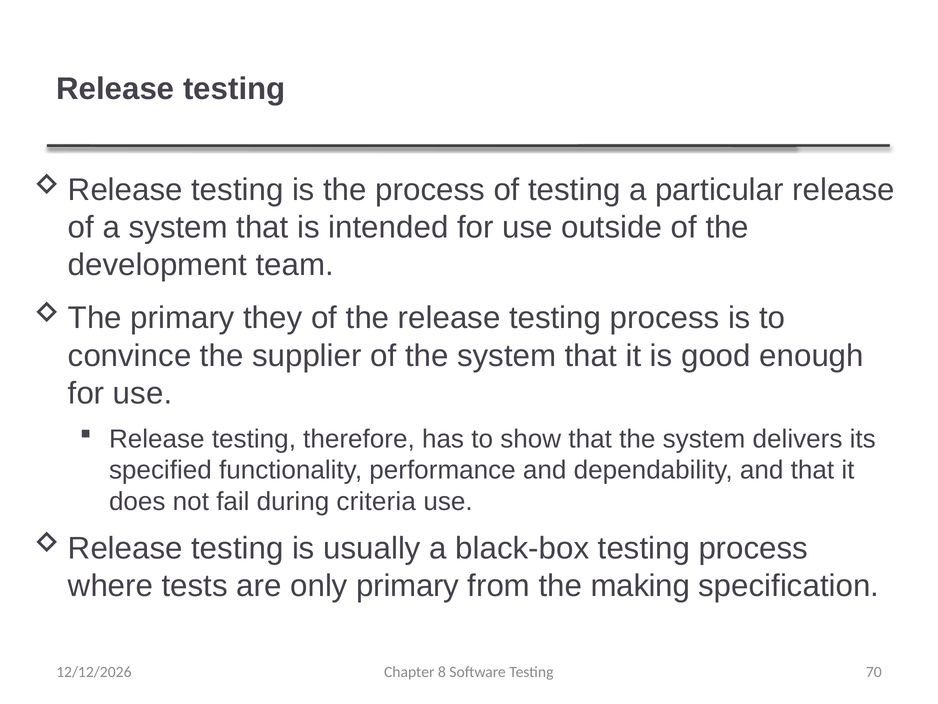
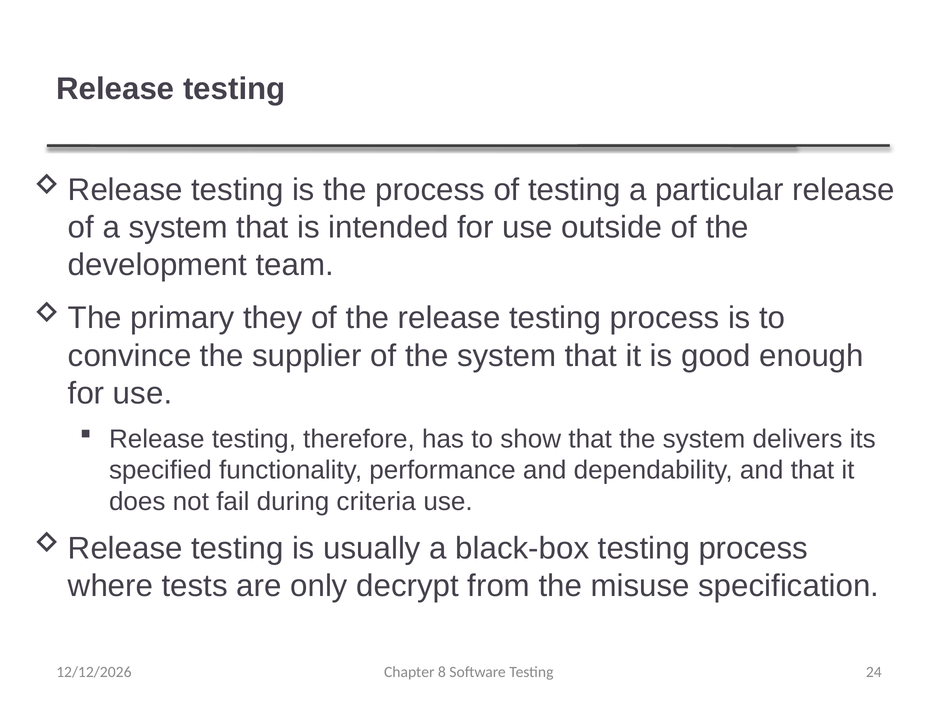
only primary: primary -> decrypt
making: making -> misuse
70: 70 -> 24
